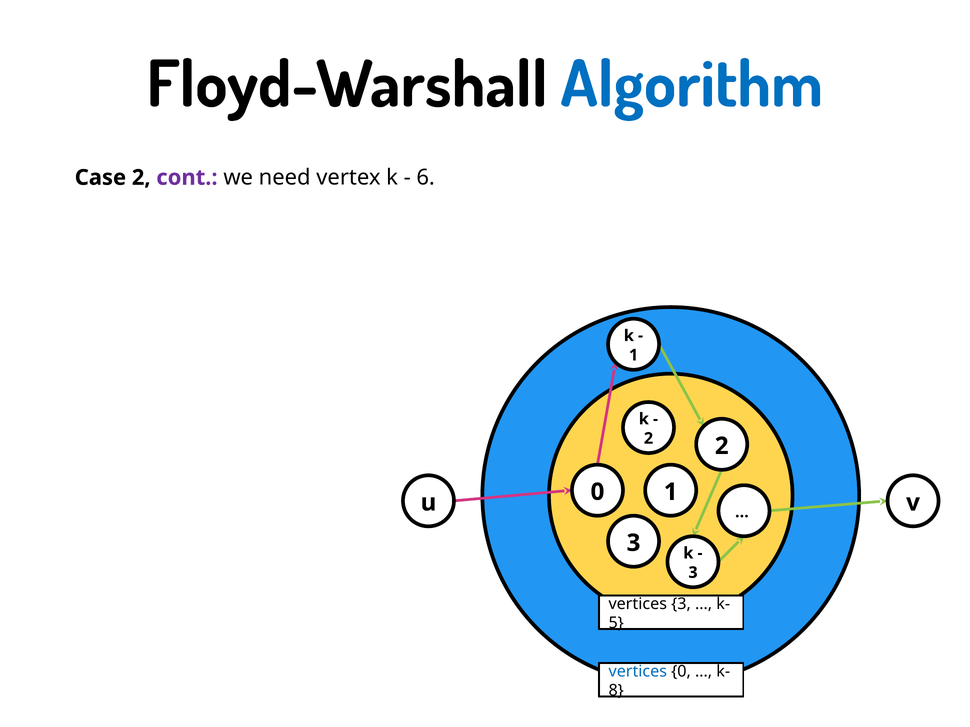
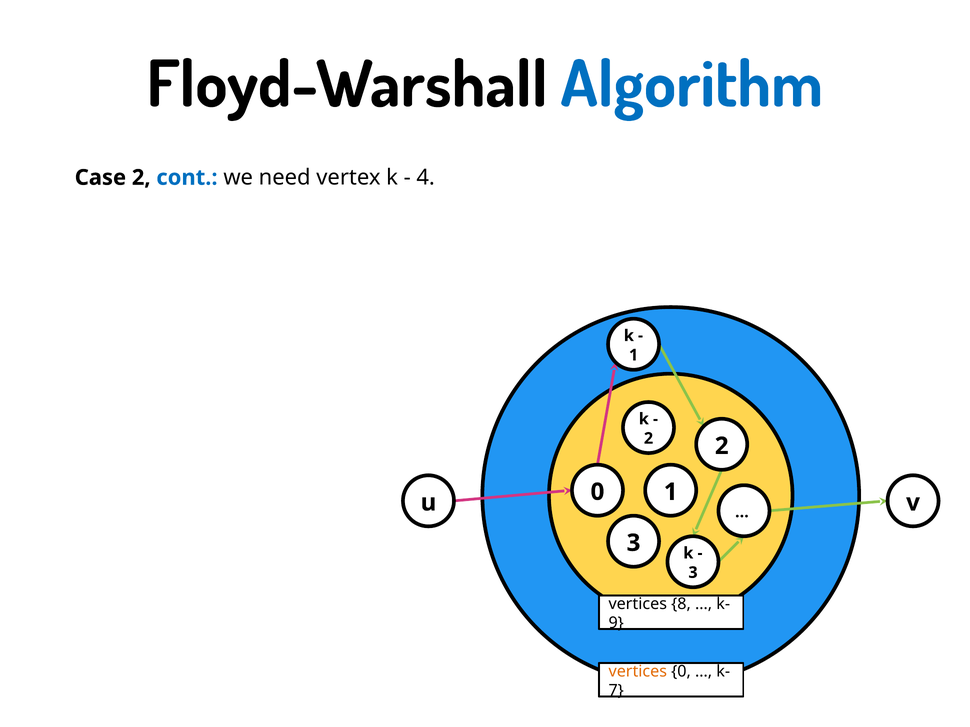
cont colour: purple -> blue
6: 6 -> 4
vertices 3: 3 -> 8
5: 5 -> 9
vertices at (638, 671) colour: blue -> orange
8: 8 -> 7
